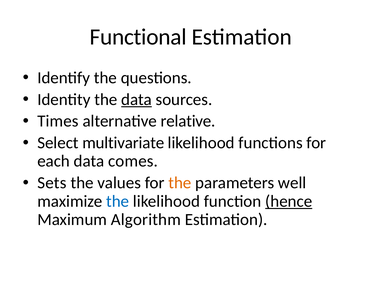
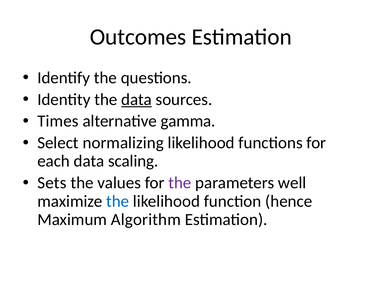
Functional: Functional -> Outcomes
relative: relative -> gamma
multivariate: multivariate -> normalizing
comes: comes -> scaling
the at (180, 183) colour: orange -> purple
hence underline: present -> none
